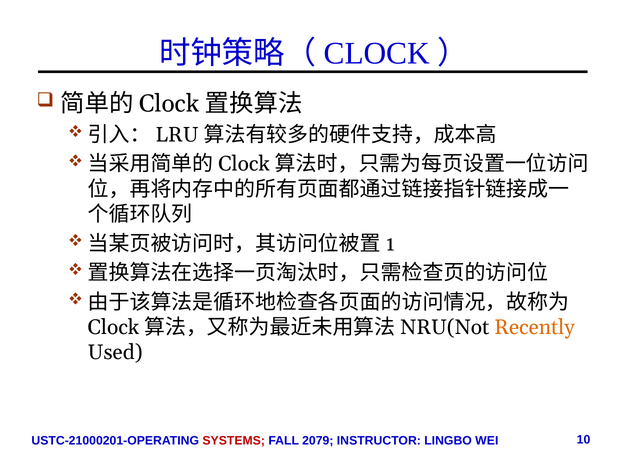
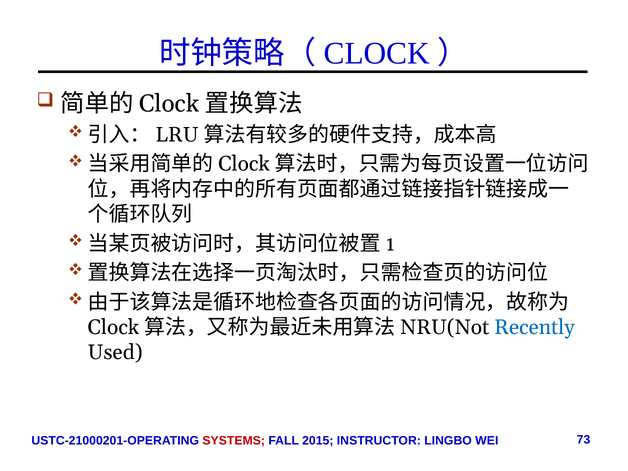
Recently colour: orange -> blue
2079: 2079 -> 2015
10: 10 -> 73
